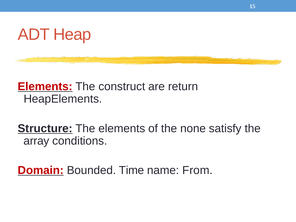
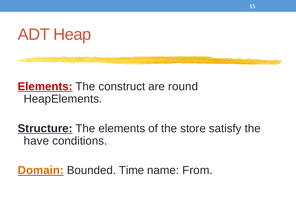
return: return -> round
none: none -> store
array: array -> have
Domain colour: red -> orange
